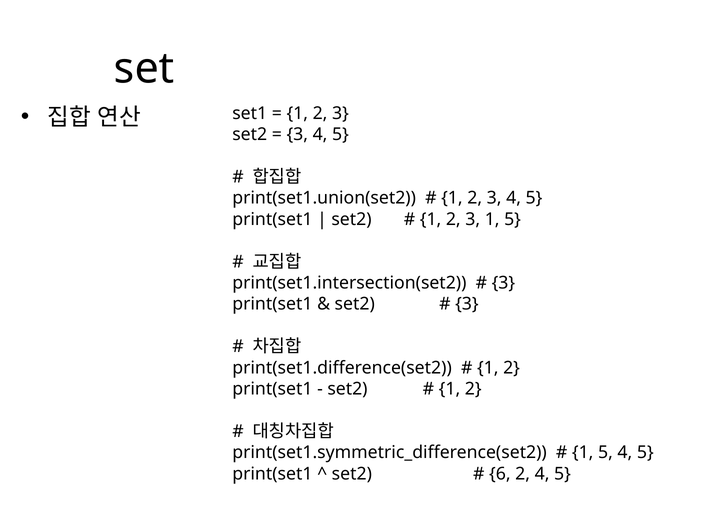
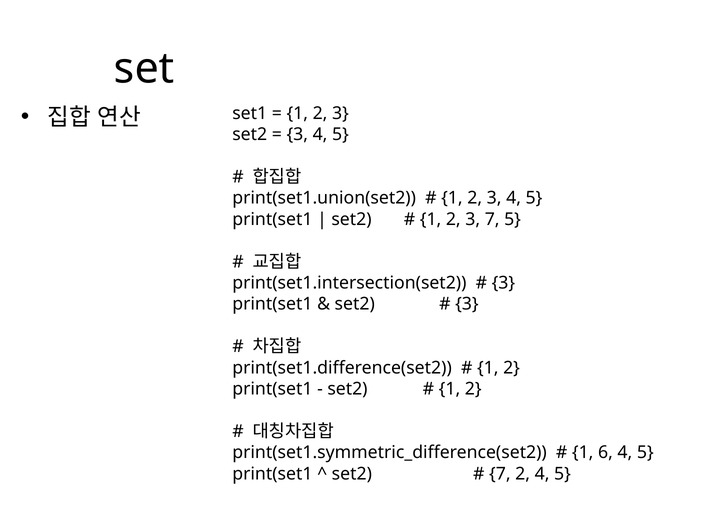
3 1: 1 -> 7
5 at (606, 453): 5 -> 6
6 at (500, 474): 6 -> 7
